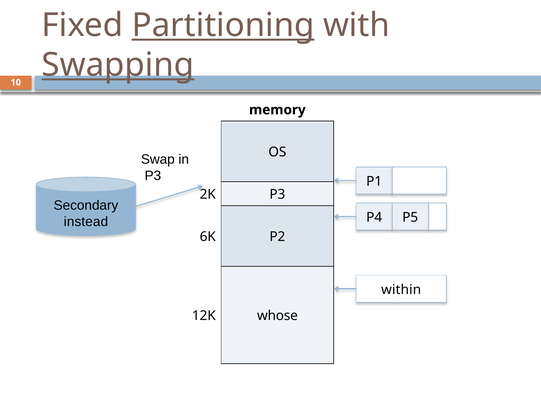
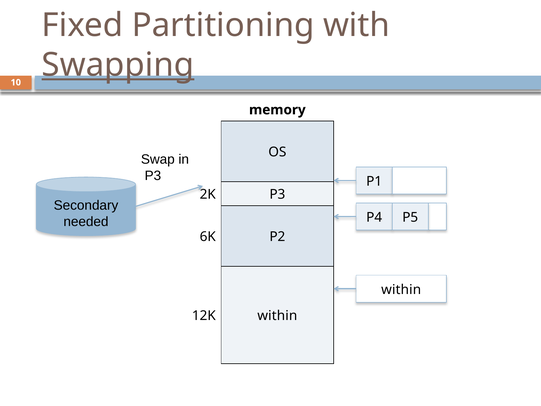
Partitioning underline: present -> none
instead: instead -> needed
12K whose: whose -> within
